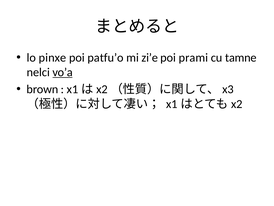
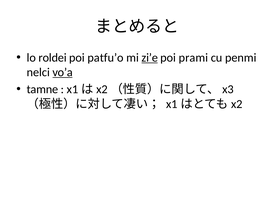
pinxe: pinxe -> roldei
zi’e underline: none -> present
tamne: tamne -> penmi
brown: brown -> tamne
